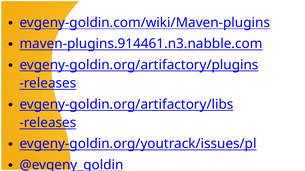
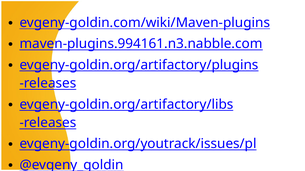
maven-plugins.914461.n3.nabble.com: maven-plugins.914461.n3.nabble.com -> maven-plugins.994161.n3.nabble.com
